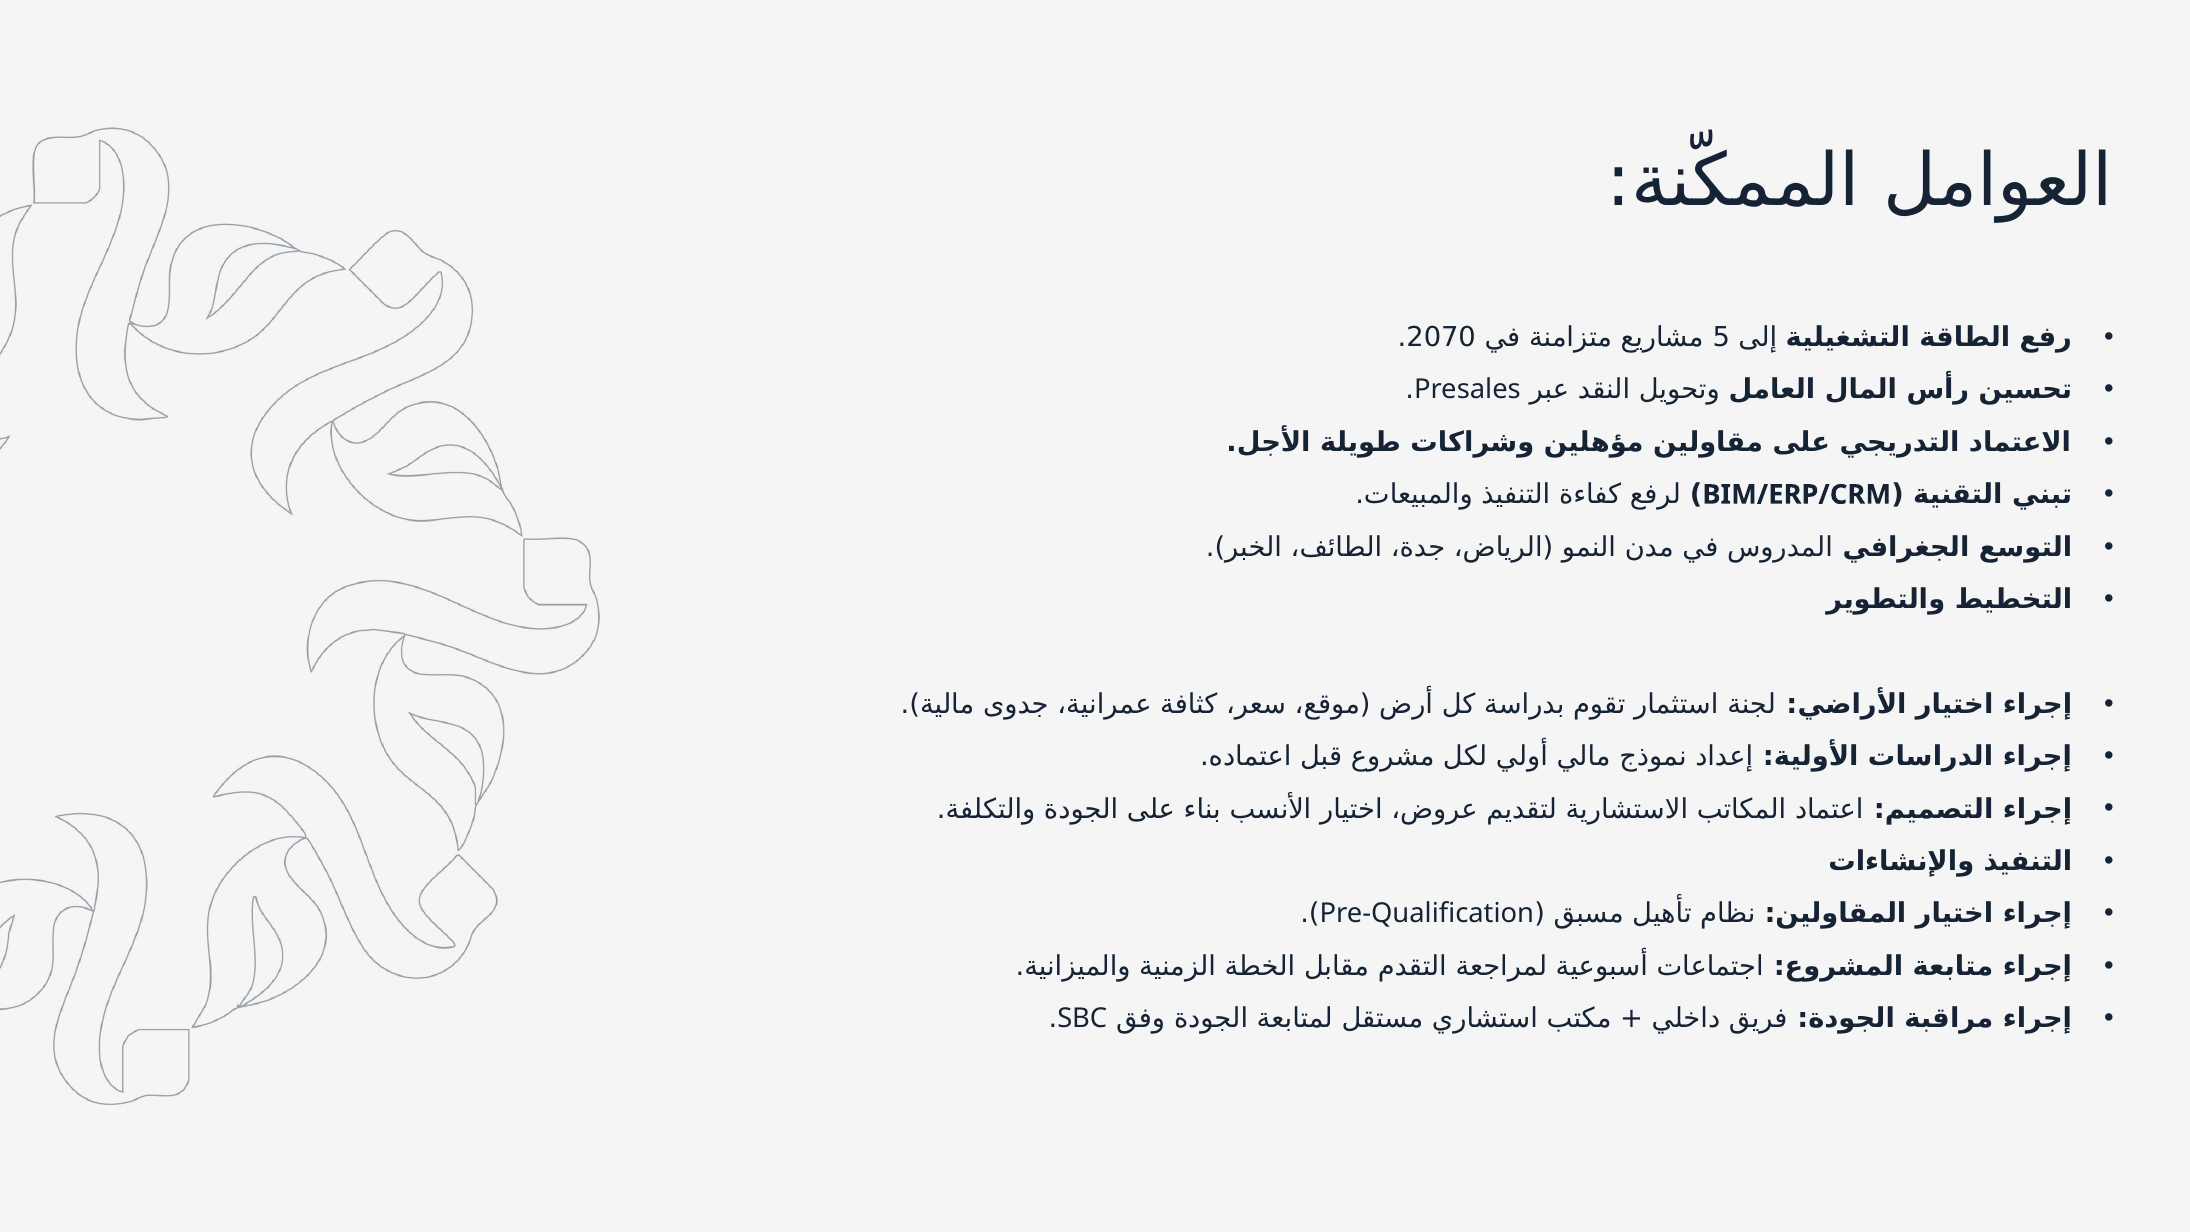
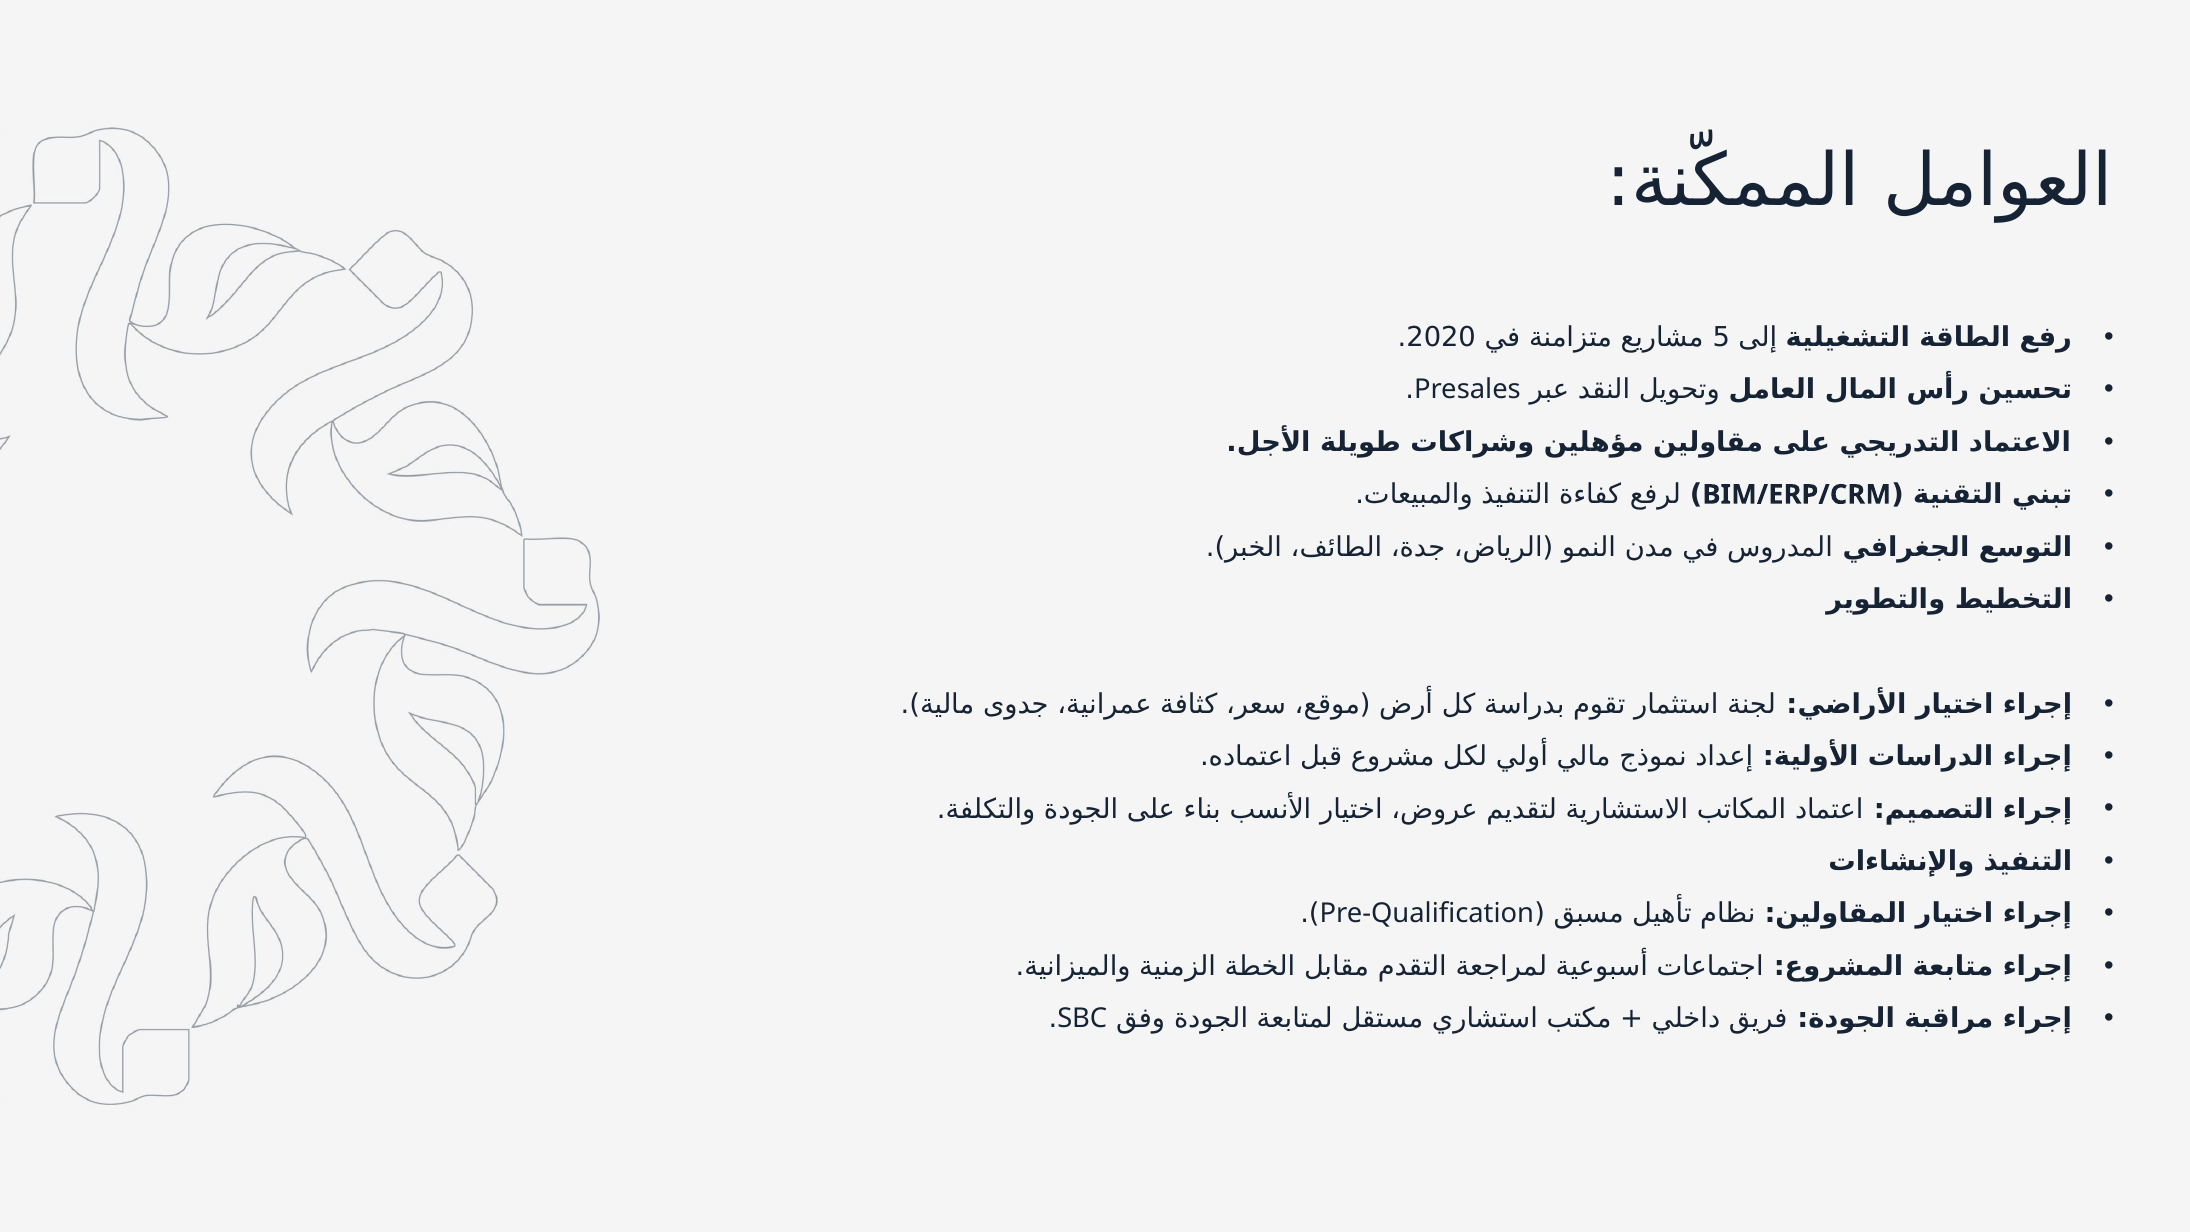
2070: 2070 -> 2020
